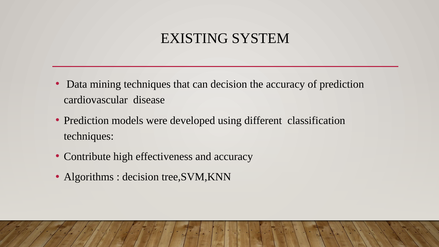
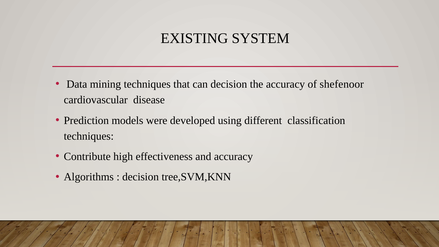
of prediction: prediction -> shefenoor
